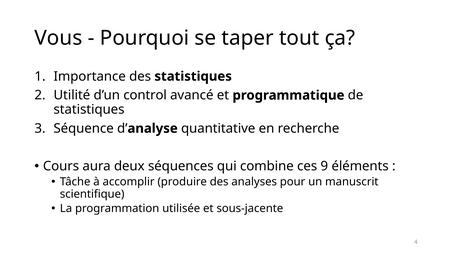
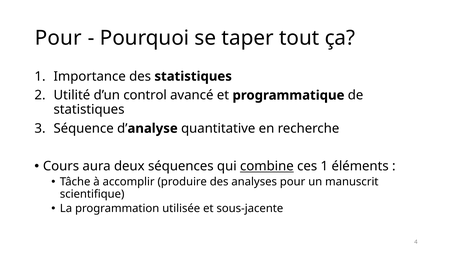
Vous at (58, 38): Vous -> Pour
combine underline: none -> present
ces 9: 9 -> 1
